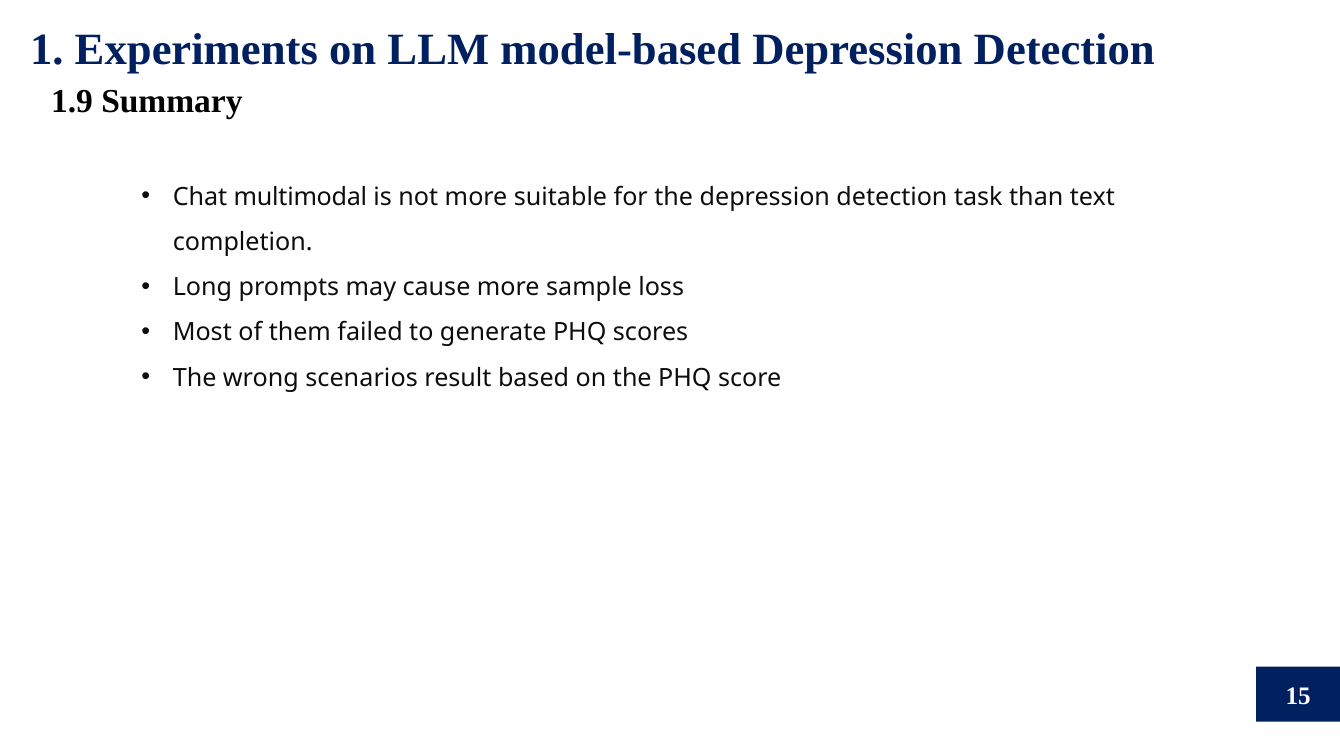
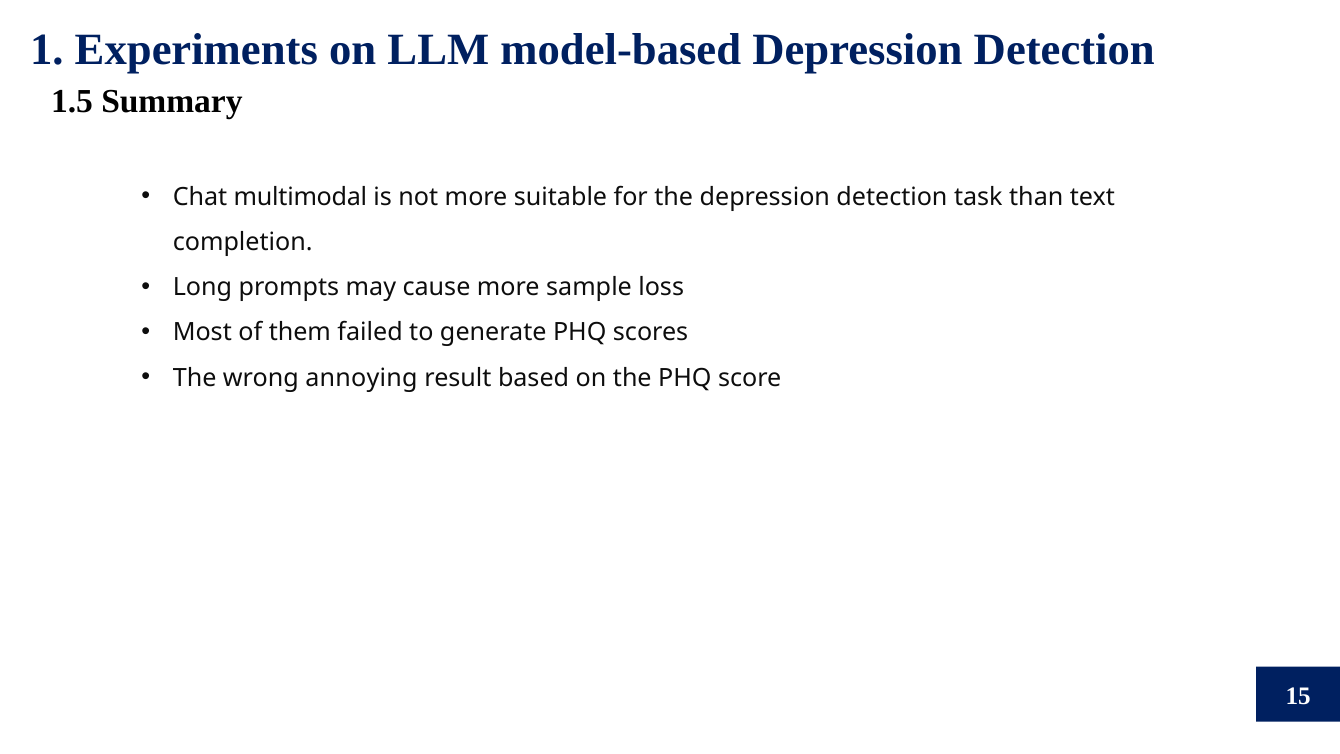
1.9: 1.9 -> 1.5
scenarios: scenarios -> annoying
